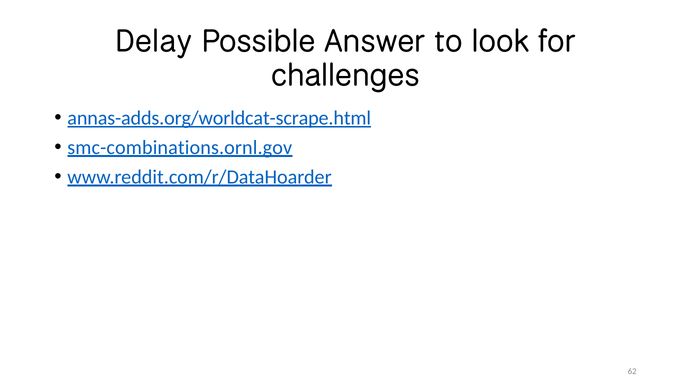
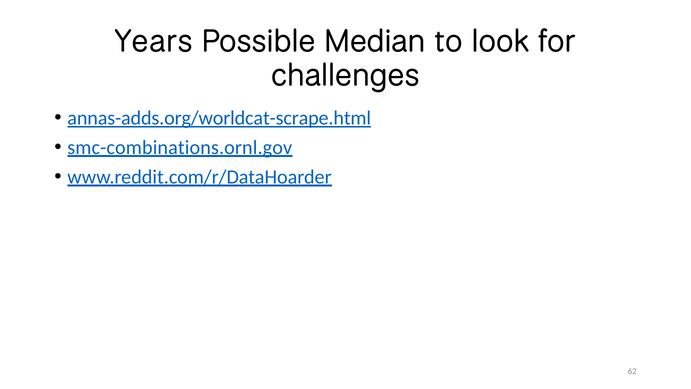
Delay: Delay -> Years
Answer: Answer -> Median
